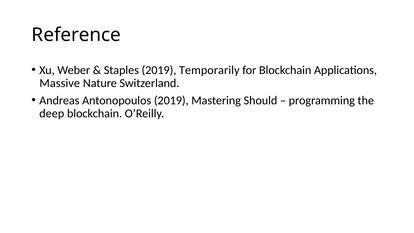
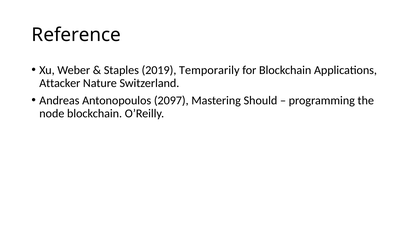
Massive: Massive -> Attacker
Antonopoulos 2019: 2019 -> 2097
deep: deep -> node
